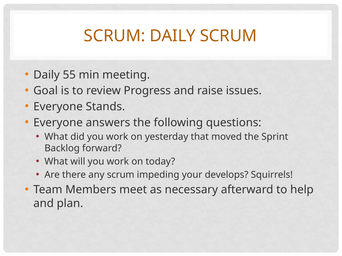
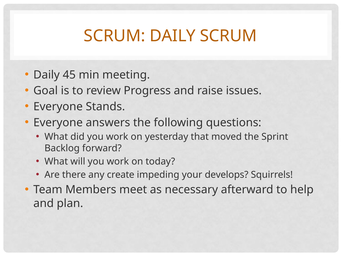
55: 55 -> 45
any scrum: scrum -> create
